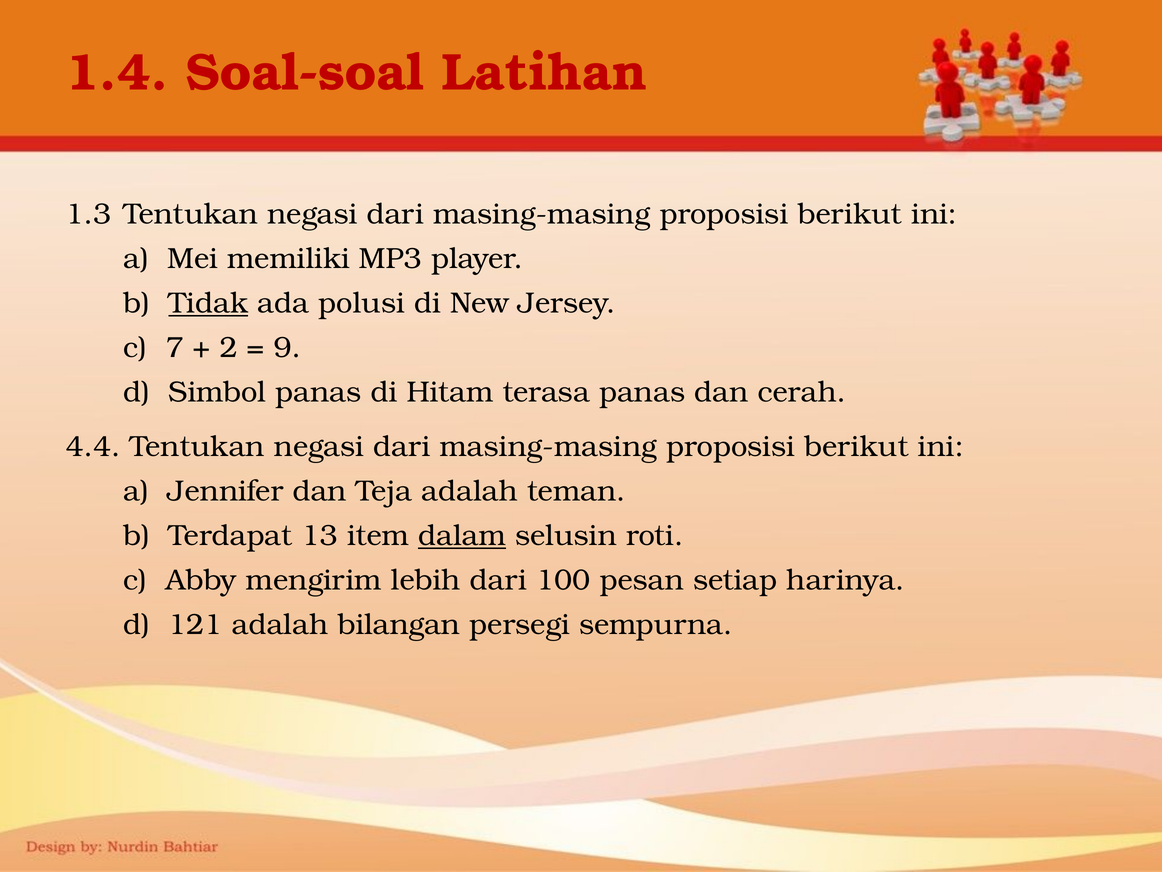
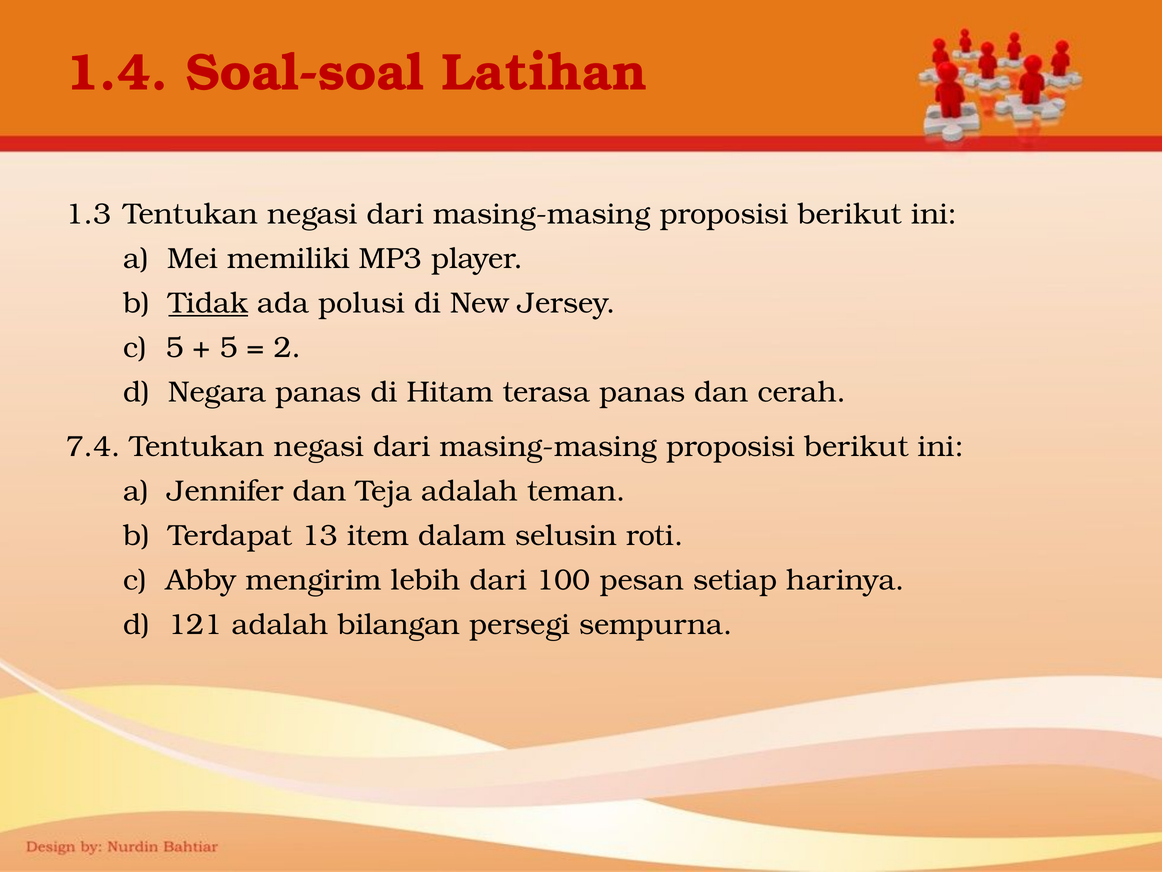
c 7: 7 -> 5
2 at (229, 348): 2 -> 5
9: 9 -> 2
Simbol: Simbol -> Negara
4.4: 4.4 -> 7.4
dalam underline: present -> none
